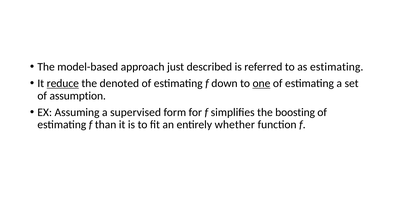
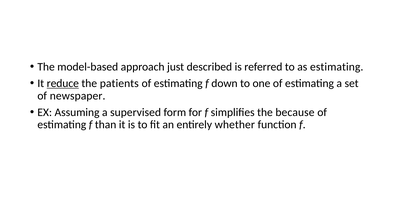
denoted: denoted -> patients
one underline: present -> none
assumption: assumption -> newspaper
boosting: boosting -> because
